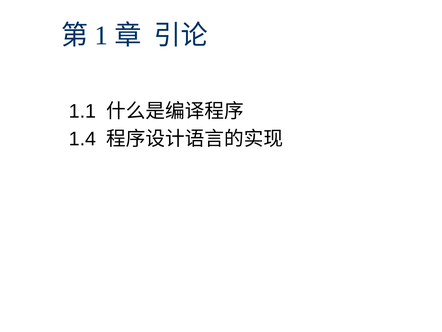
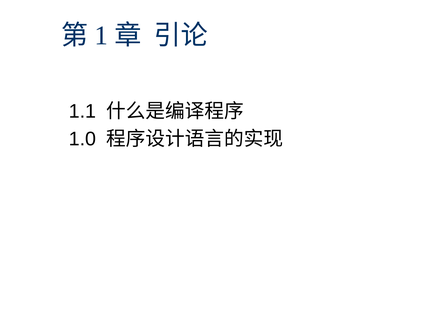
1.4: 1.4 -> 1.0
